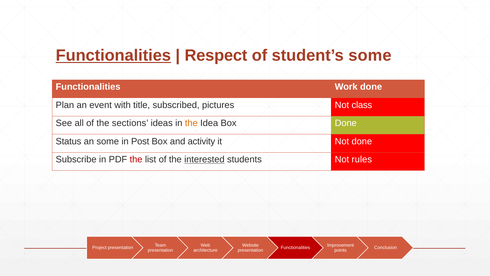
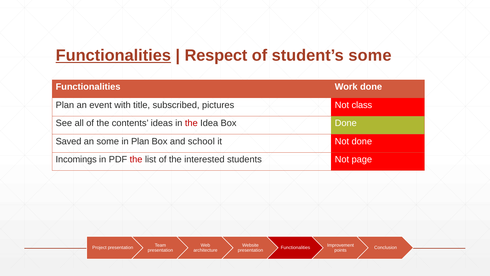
sections: sections -> contents
the at (191, 123) colour: orange -> red
Status: Status -> Saved
in Post: Post -> Plan
activity: activity -> school
Subscribe: Subscribe -> Incomings
interested underline: present -> none
rules: rules -> page
